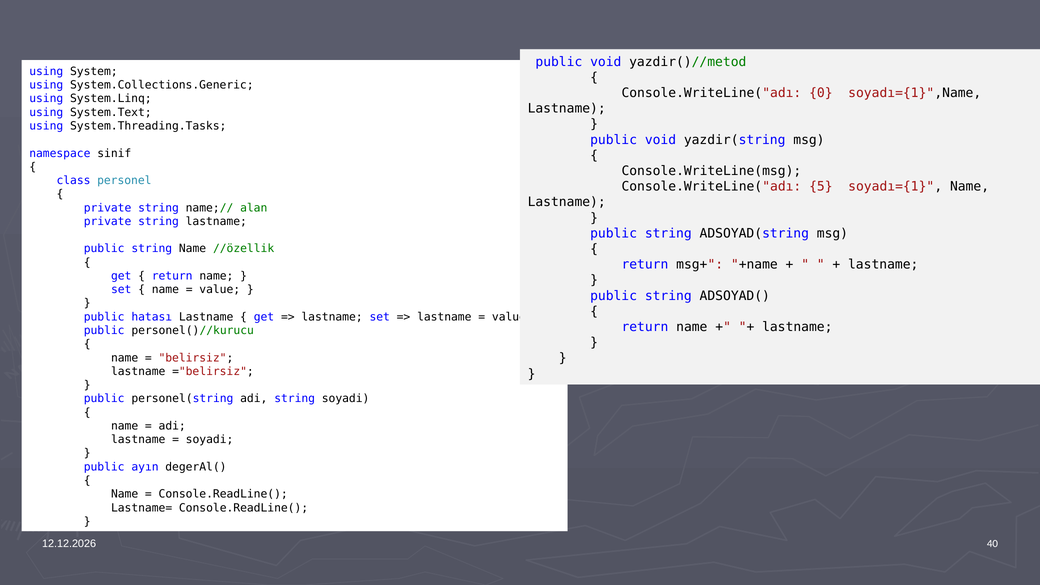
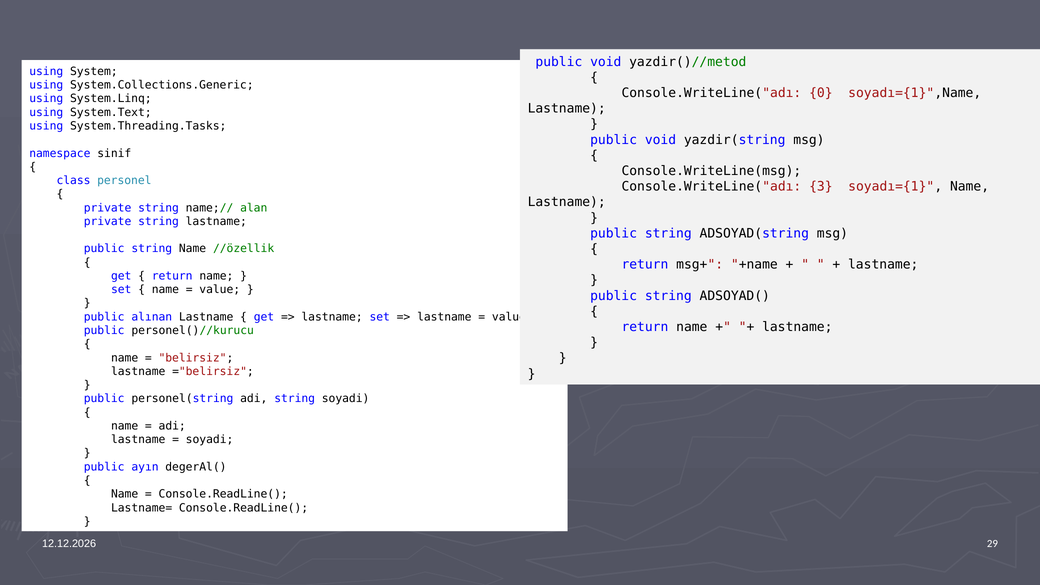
5: 5 -> 3
hatası: hatası -> alınan
40: 40 -> 29
